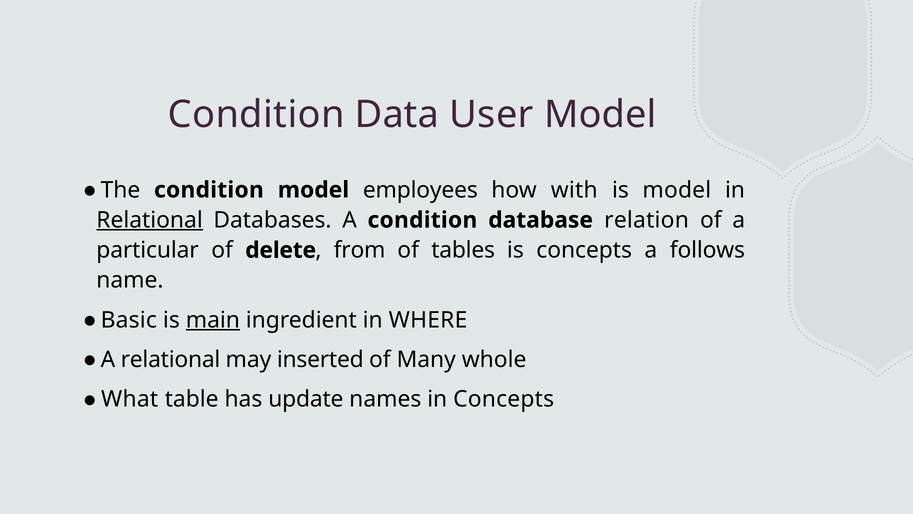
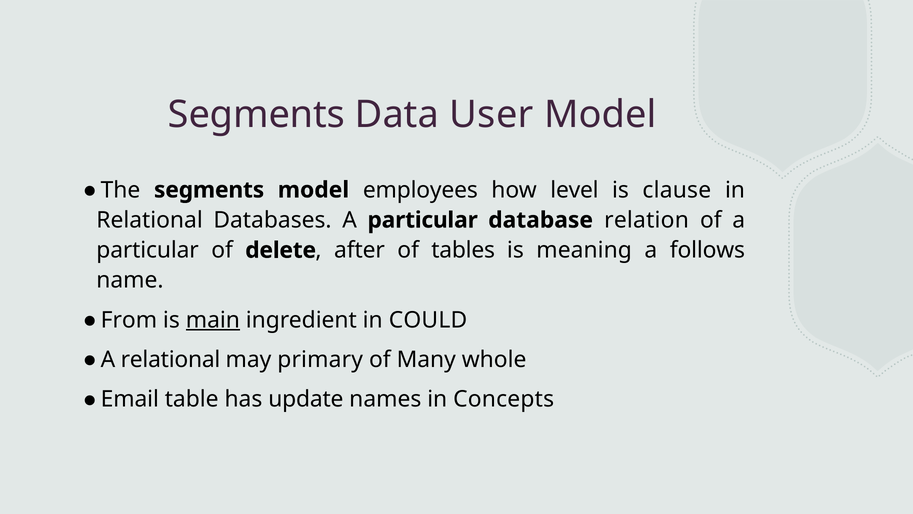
Condition at (256, 114): Condition -> Segments
The condition: condition -> segments
with: with -> level
is model: model -> clause
Relational at (150, 220) underline: present -> none
Databases A condition: condition -> particular
from: from -> after
is concepts: concepts -> meaning
Basic: Basic -> From
WHERE: WHERE -> COULD
inserted: inserted -> primary
What: What -> Email
